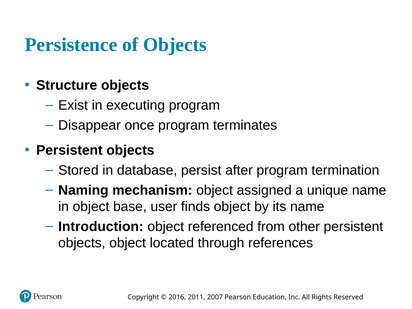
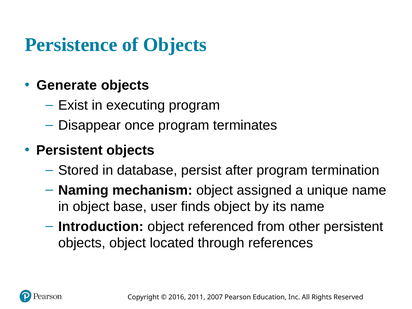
Structure: Structure -> Generate
